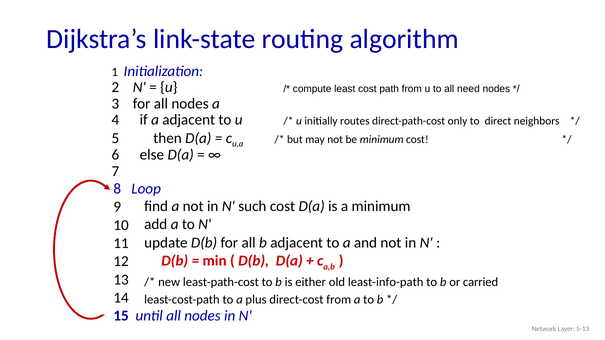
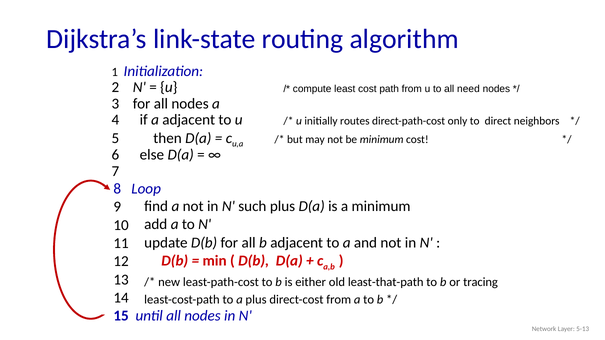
such cost: cost -> plus
least-info-path: least-info-path -> least-that-path
carried: carried -> tracing
